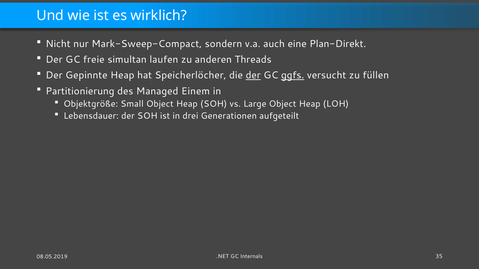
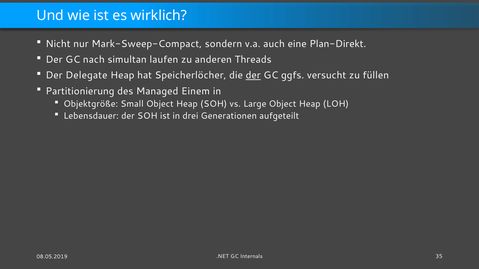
freie: freie -> nach
Gepinnte: Gepinnte -> Delegate
ggfs underline: present -> none
